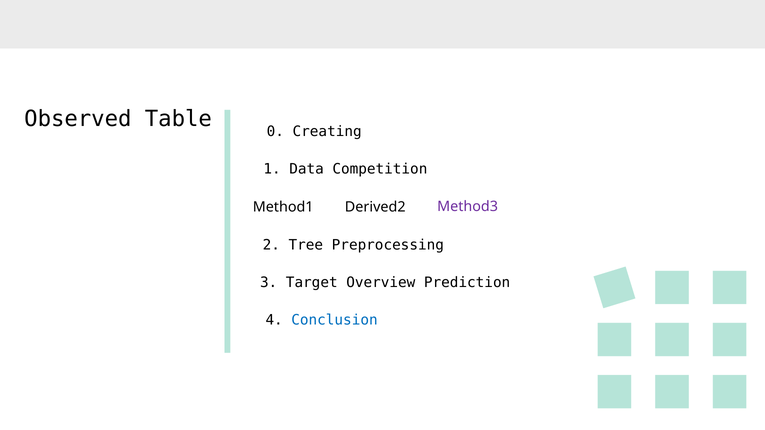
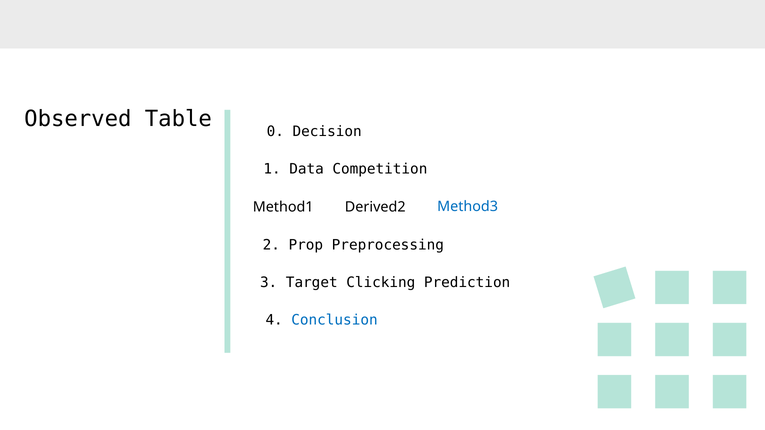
Creating: Creating -> Decision
Method3 colour: purple -> blue
Tree: Tree -> Prop
Overview: Overview -> Clicking
